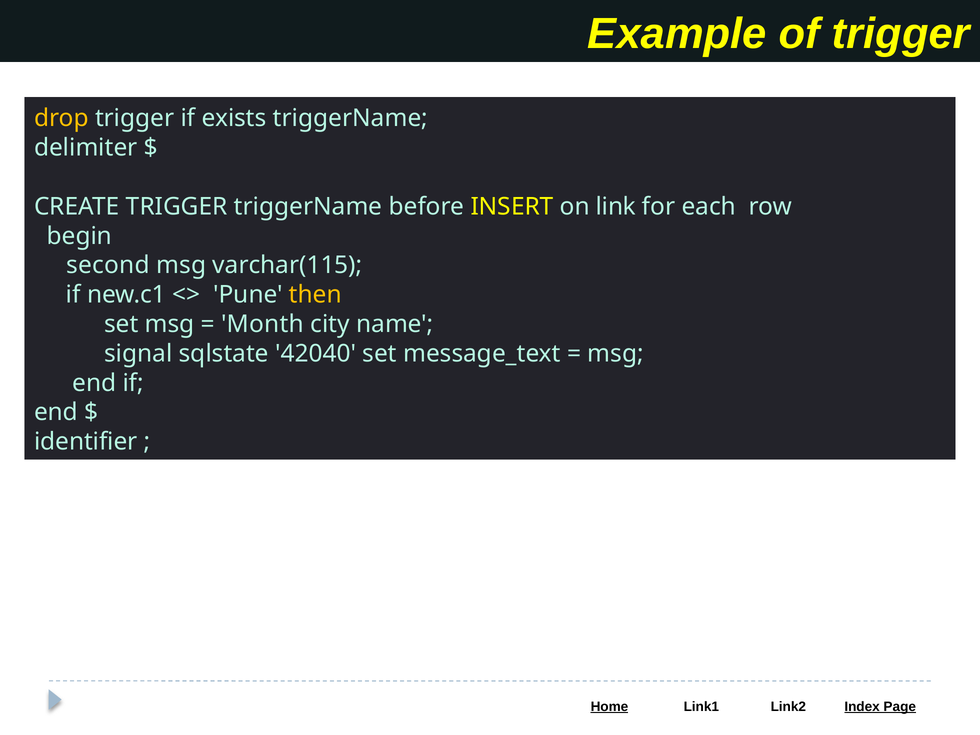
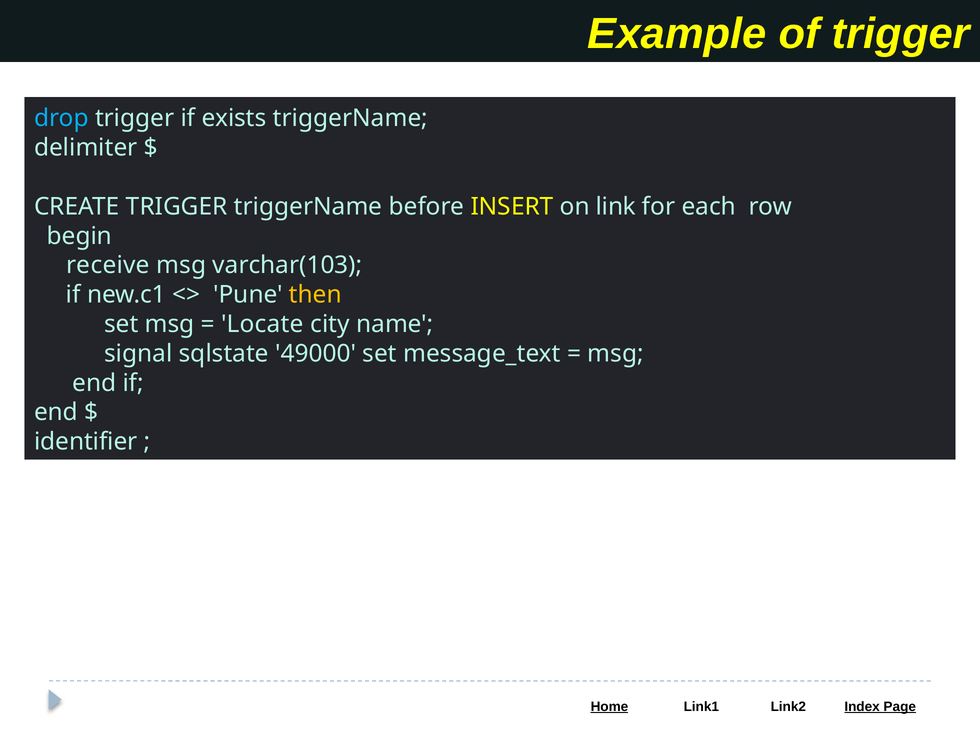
drop colour: yellow -> light blue
second: second -> receive
varchar(115: varchar(115 -> varchar(103
Month: Month -> Locate
42040: 42040 -> 49000
